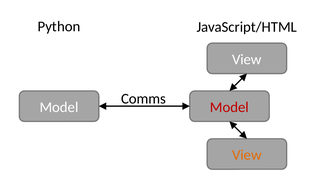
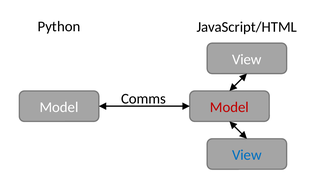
View at (247, 155) colour: orange -> blue
